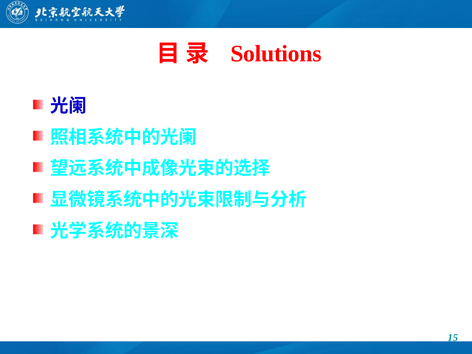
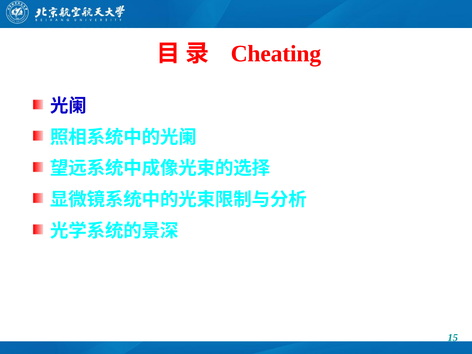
Solutions: Solutions -> Cheating
